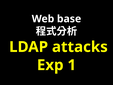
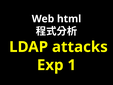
base: base -> html
